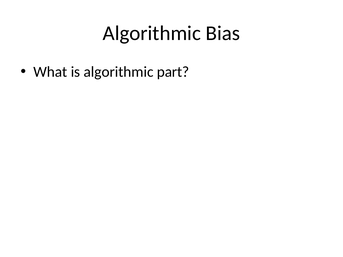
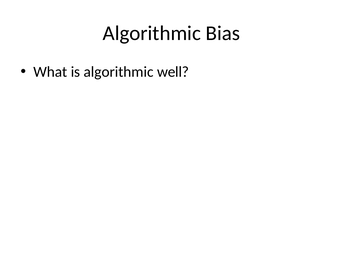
part: part -> well
